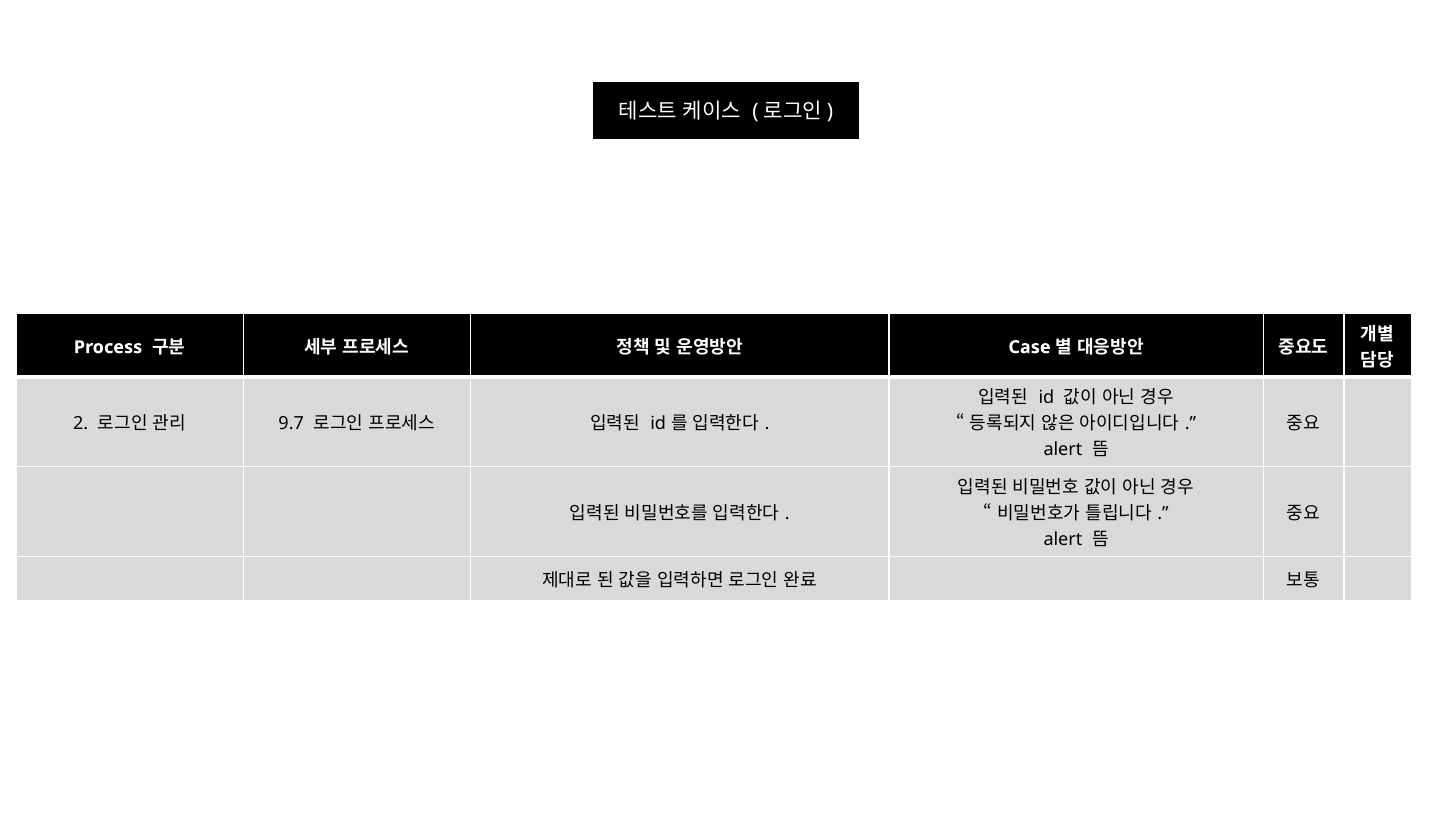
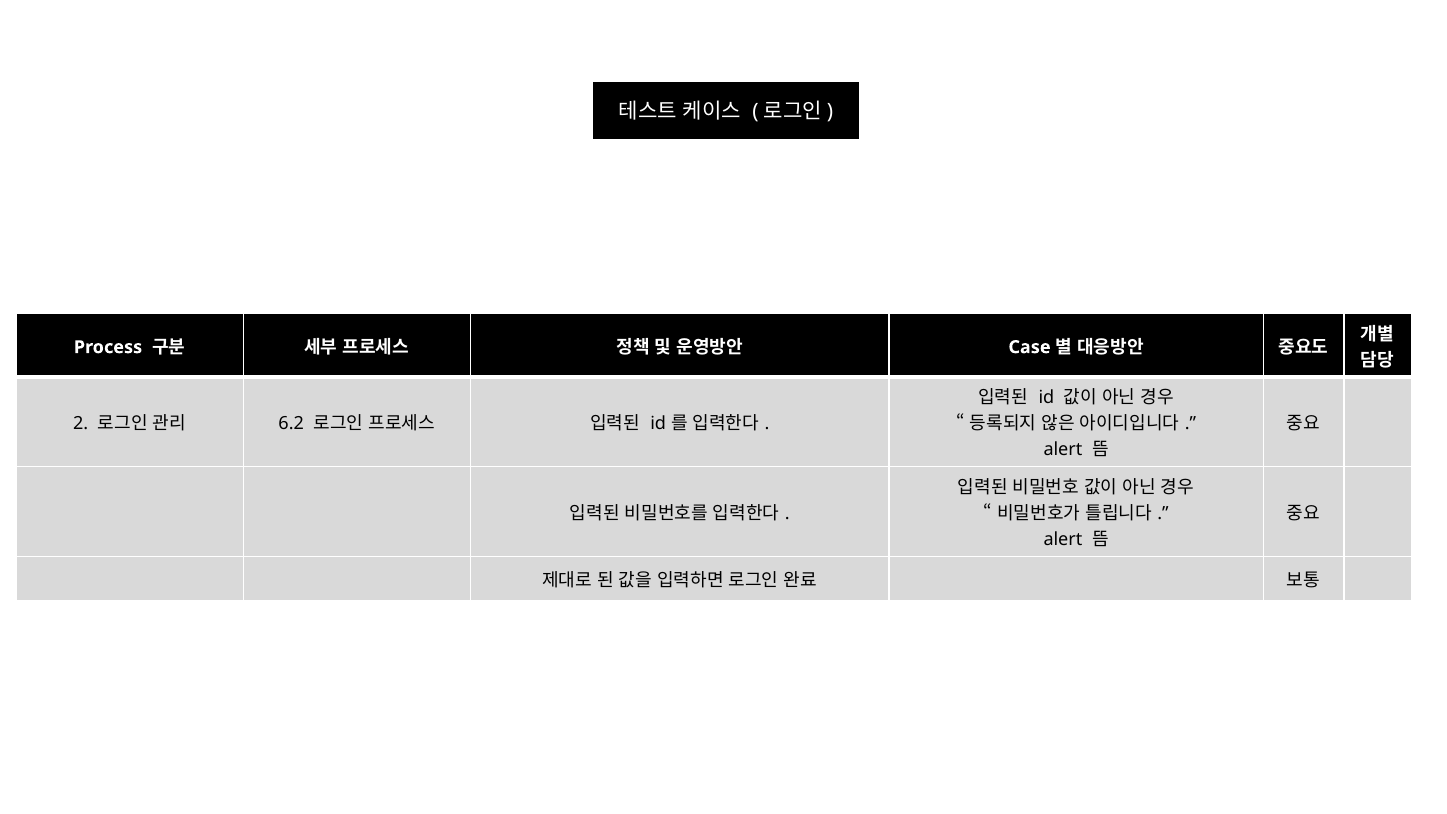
9.7: 9.7 -> 6.2
